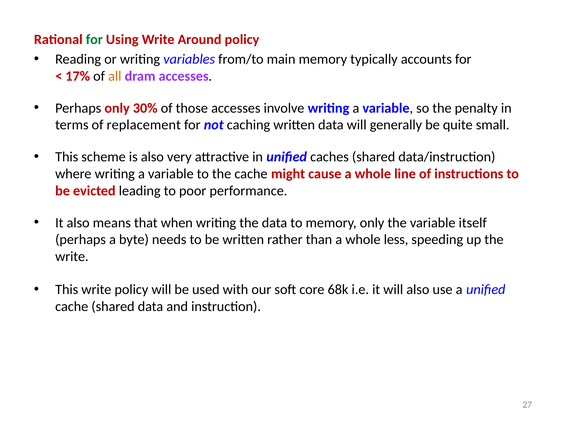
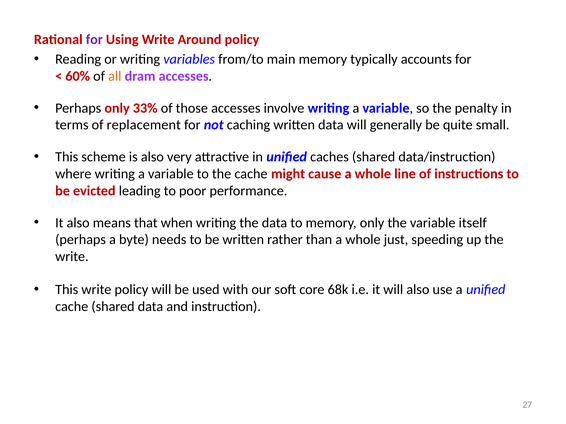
for at (94, 39) colour: green -> purple
17%: 17% -> 60%
30%: 30% -> 33%
less: less -> just
